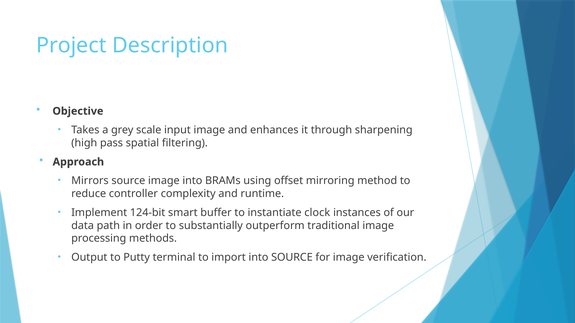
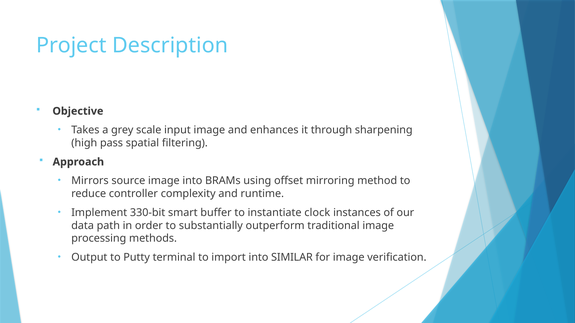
124-bit: 124-bit -> 330-bit
into SOURCE: SOURCE -> SIMILAR
